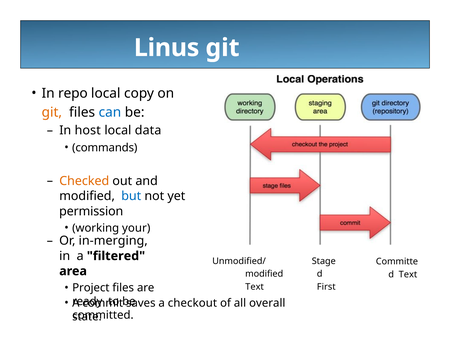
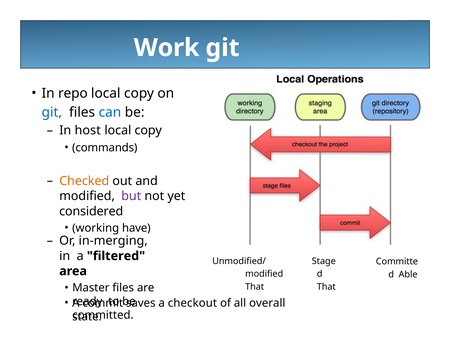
Linus: Linus -> Work
git at (52, 112) colour: orange -> blue
data at (148, 130): data -> copy
but colour: blue -> purple
permission: permission -> considered
your: your -> have
Text at (408, 274): Text -> Able
Text at (255, 287): Text -> That
First at (326, 287): First -> That
Project: Project -> Master
